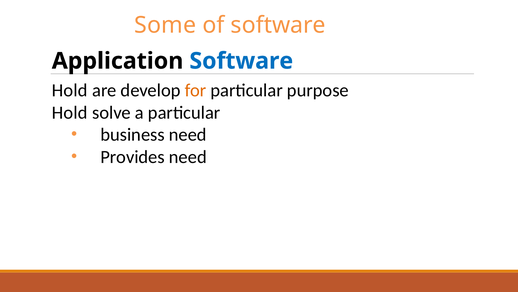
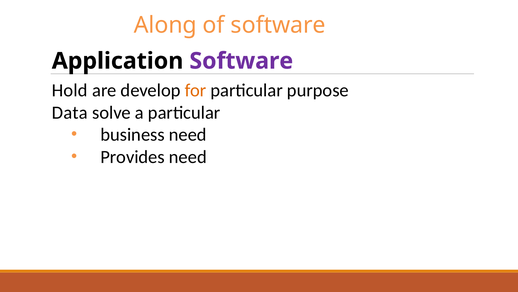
Some: Some -> Along
Software at (241, 61) colour: blue -> purple
Hold at (70, 112): Hold -> Data
